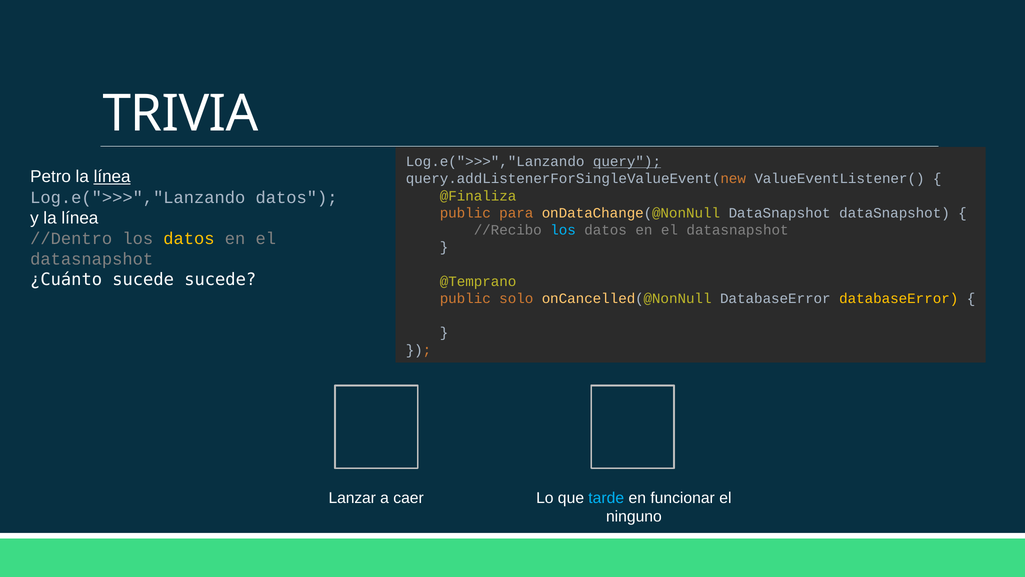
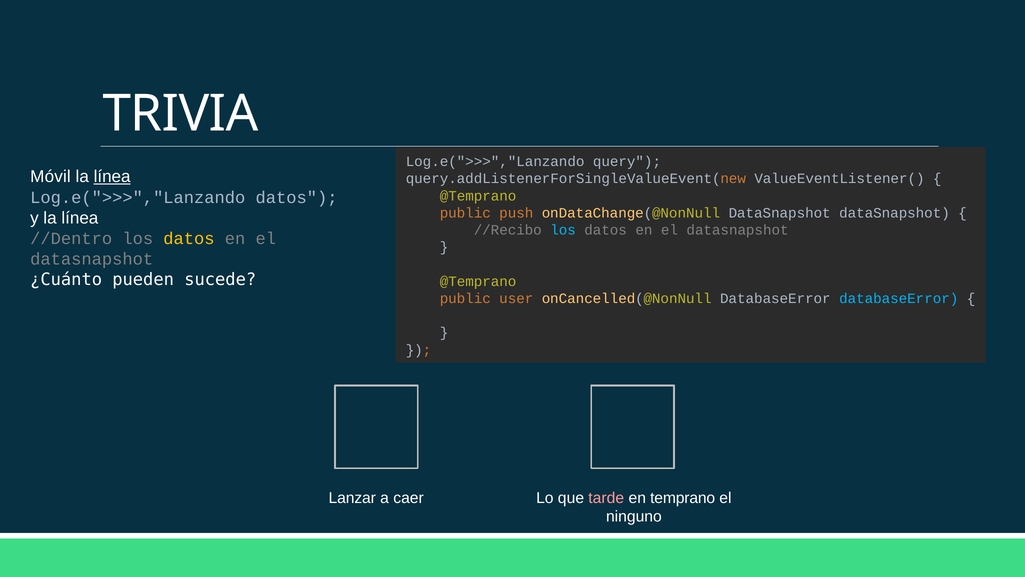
query underline: present -> none
Petro: Petro -> Móvil
@Finaliza at (478, 196): @Finaliza -> @Temprano
para: para -> push
¿Cuánto sucede: sucede -> pueden
solo: solo -> user
databaseError at (899, 298) colour: yellow -> light blue
tarde colour: light blue -> pink
funcionar: funcionar -> temprano
